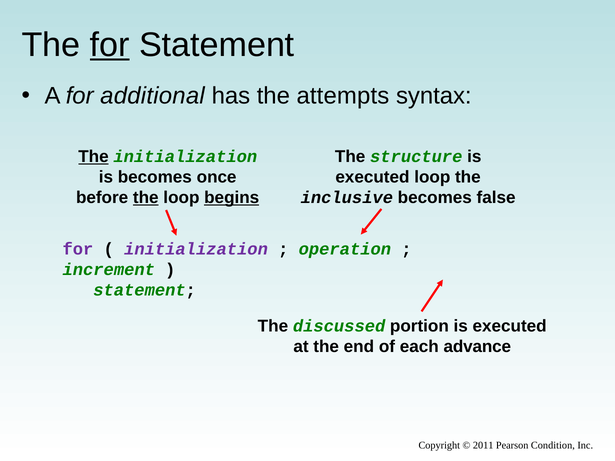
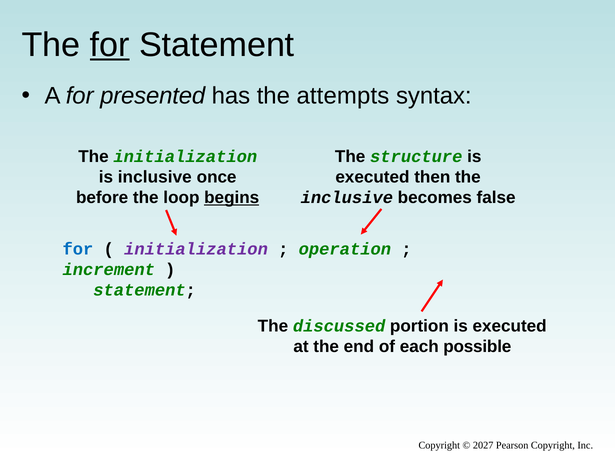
additional: additional -> presented
The at (93, 157) underline: present -> none
is becomes: becomes -> inclusive
executed loop: loop -> then
the at (146, 198) underline: present -> none
for at (78, 249) colour: purple -> blue
advance: advance -> possible
2011: 2011 -> 2027
Pearson Condition: Condition -> Copyright
